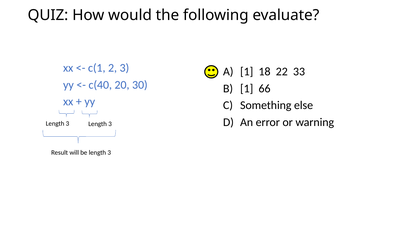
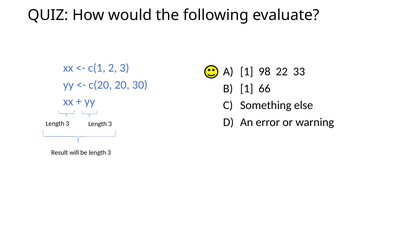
18: 18 -> 98
c(40: c(40 -> c(20
